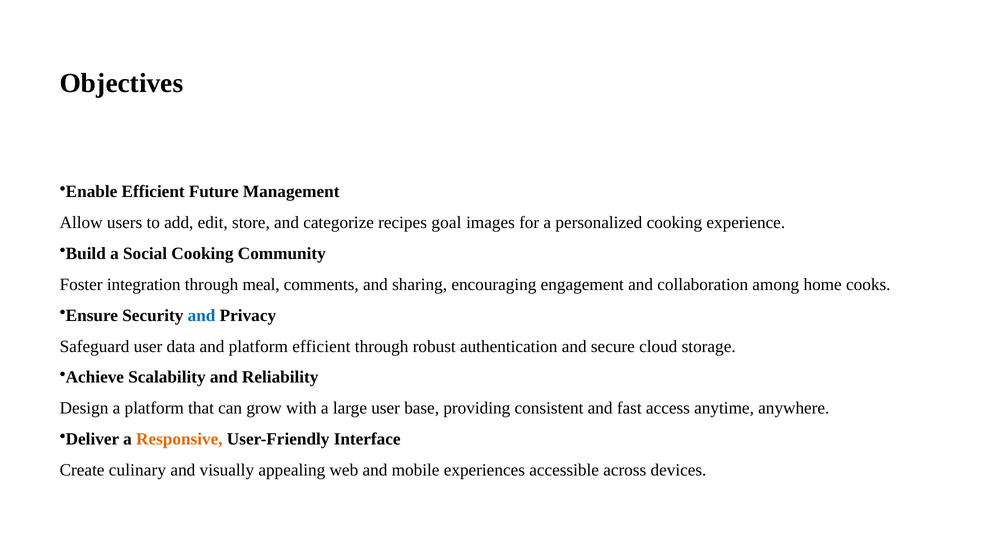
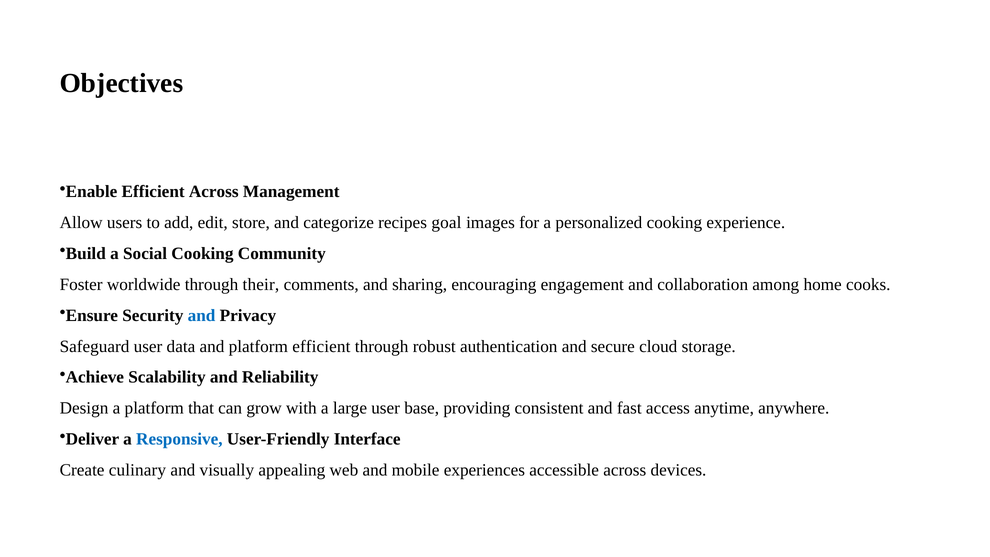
Efficient Future: Future -> Across
integration: integration -> worldwide
meal: meal -> their
Responsive colour: orange -> blue
